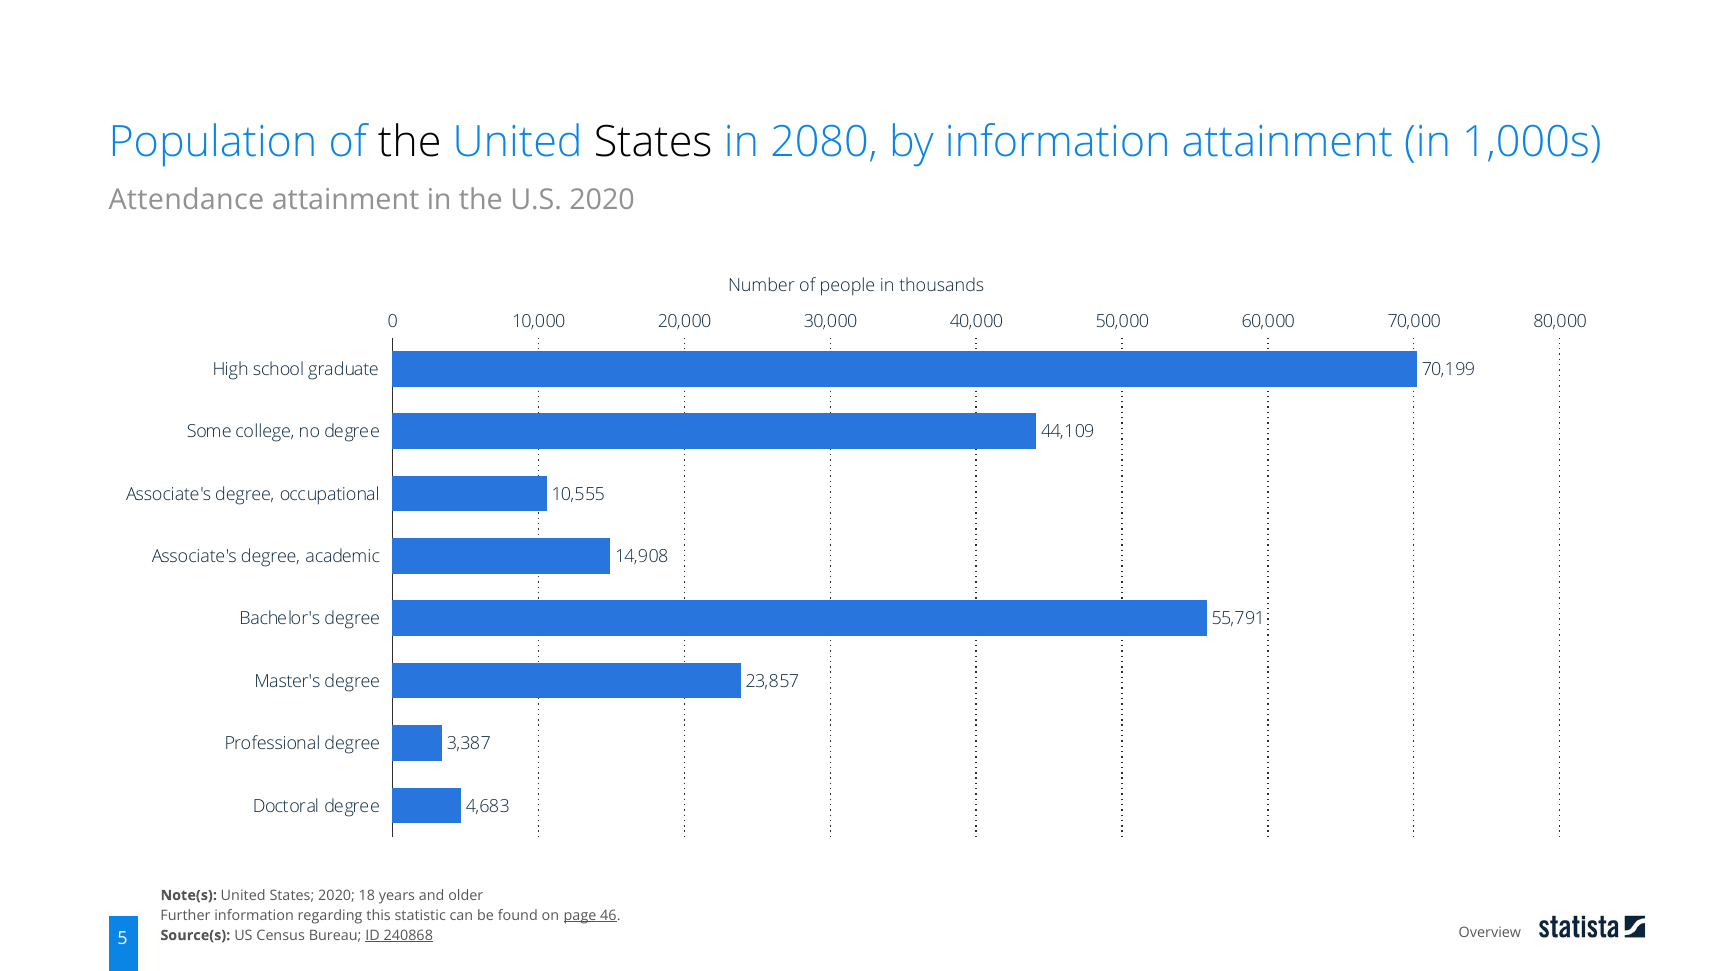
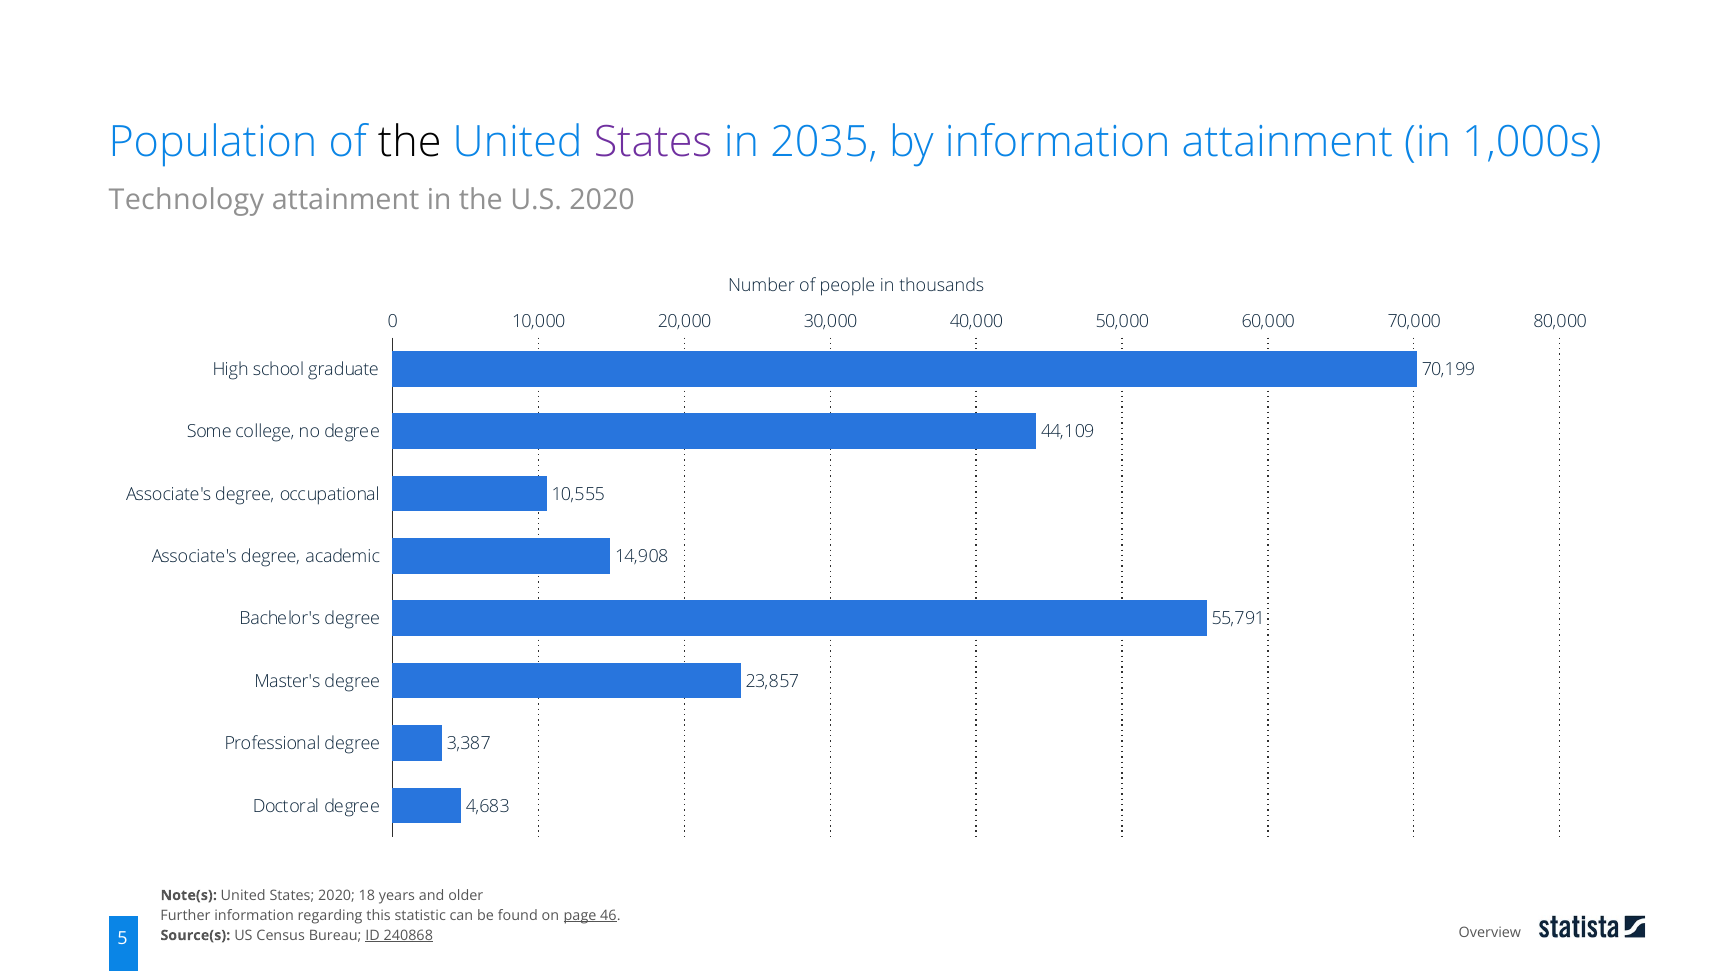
States at (653, 143) colour: black -> purple
2080: 2080 -> 2035
Attendance: Attendance -> Technology
